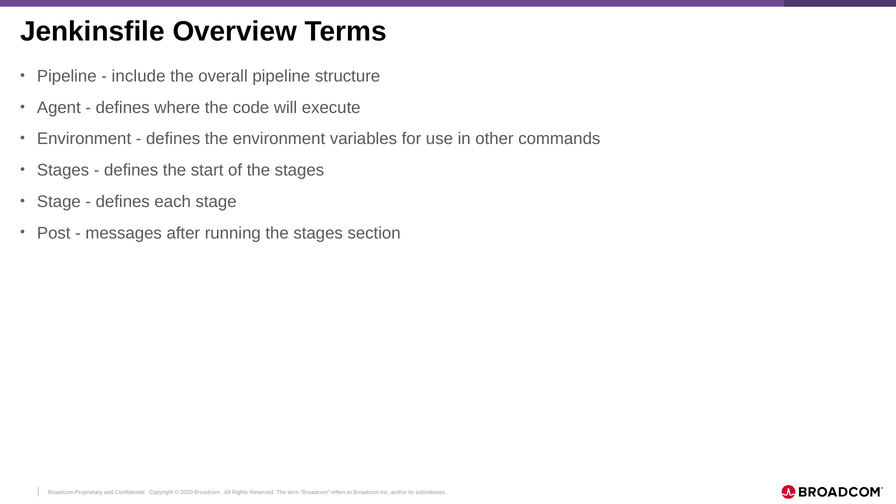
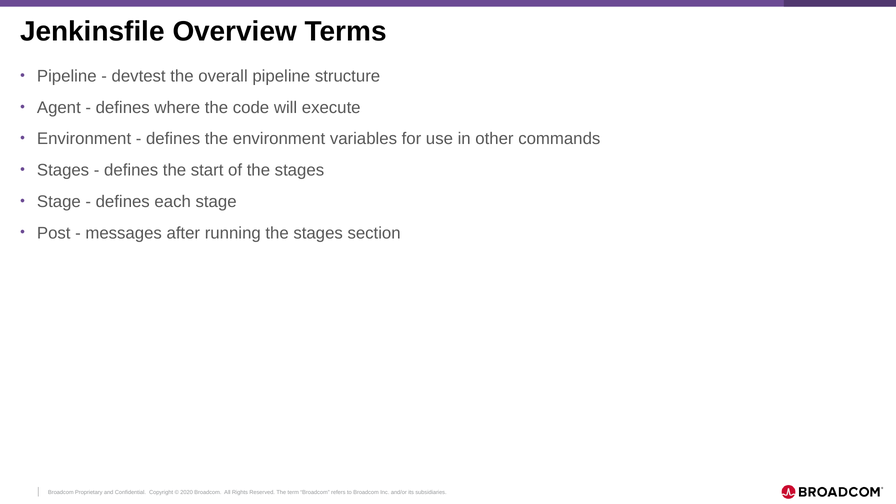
include: include -> devtest
